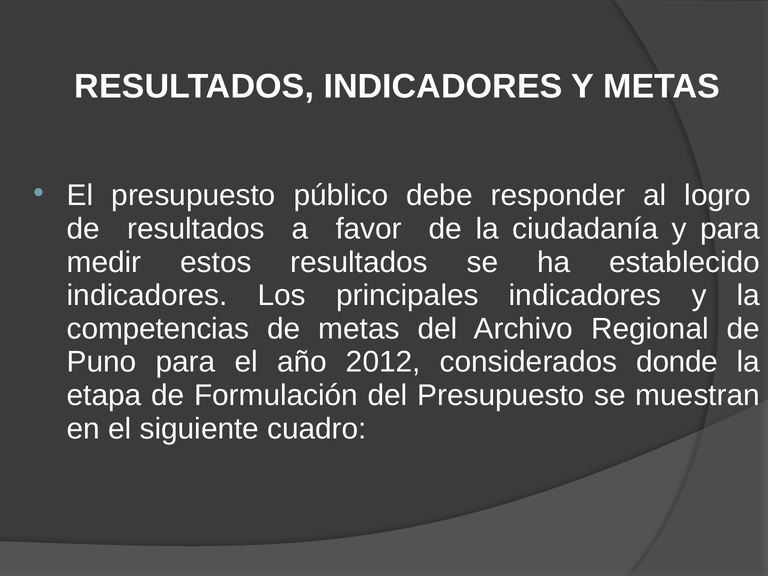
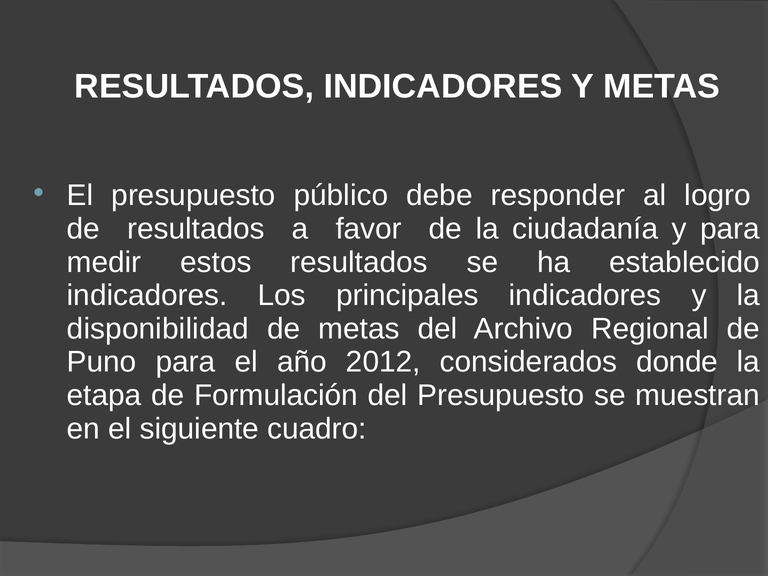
competencias: competencias -> disponibilidad
